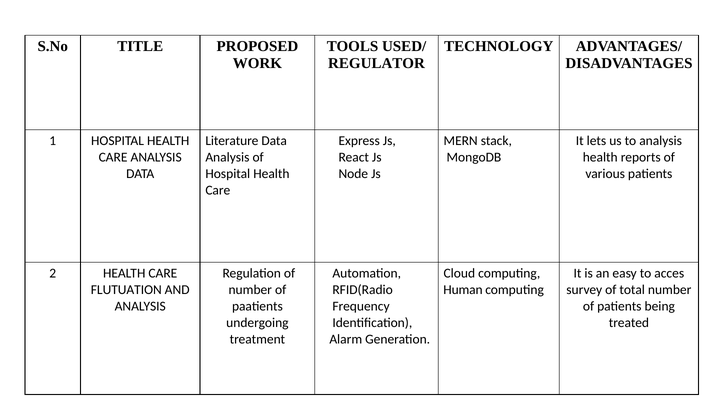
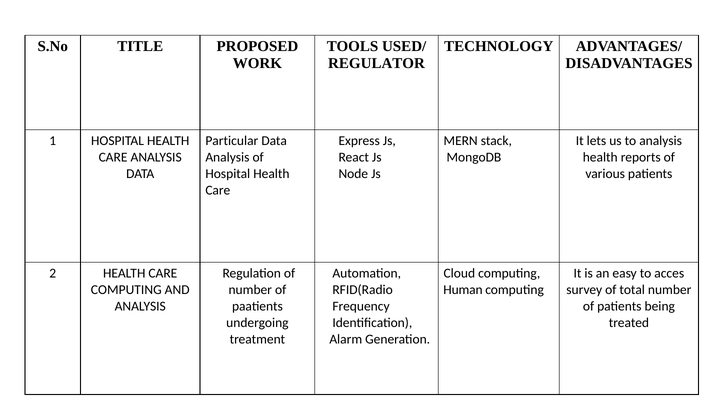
Literature: Literature -> Particular
FLUTUATION at (126, 290): FLUTUATION -> COMPUTING
